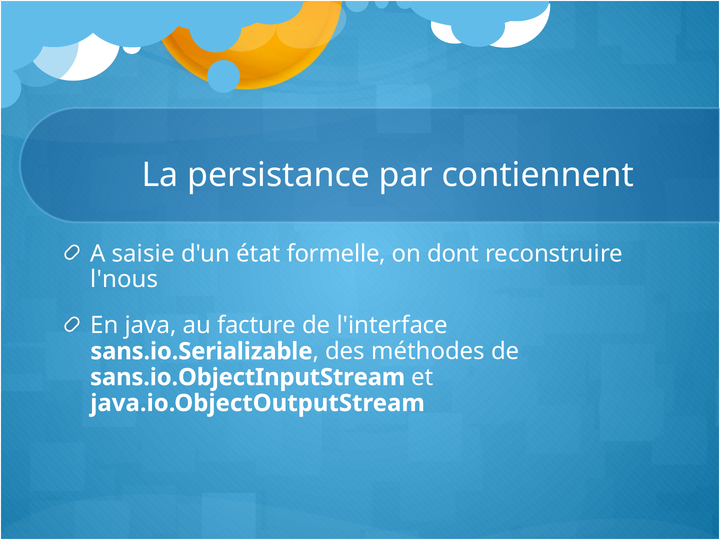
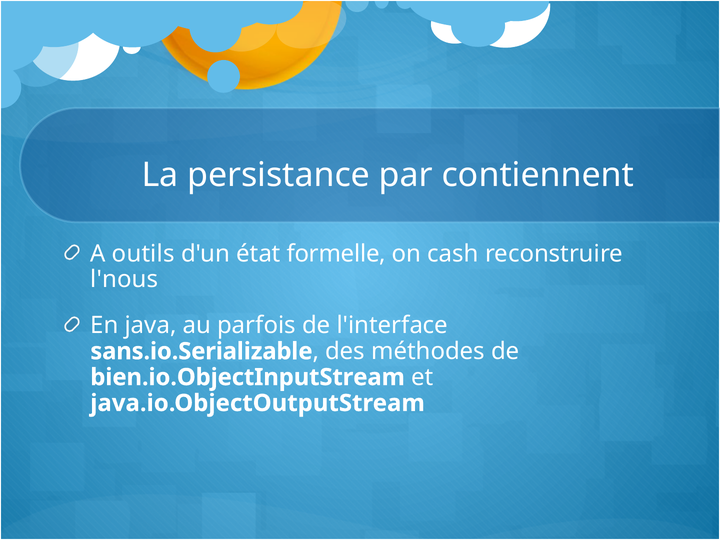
saisie: saisie -> outils
dont: dont -> cash
facture: facture -> parfois
sans.io.ObjectInputStream: sans.io.ObjectInputStream -> bien.io.ObjectInputStream
